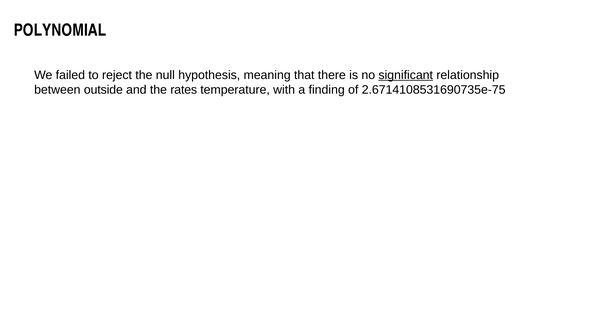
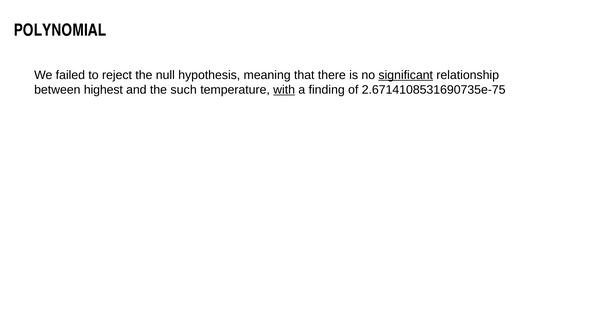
outside: outside -> highest
rates: rates -> such
with underline: none -> present
